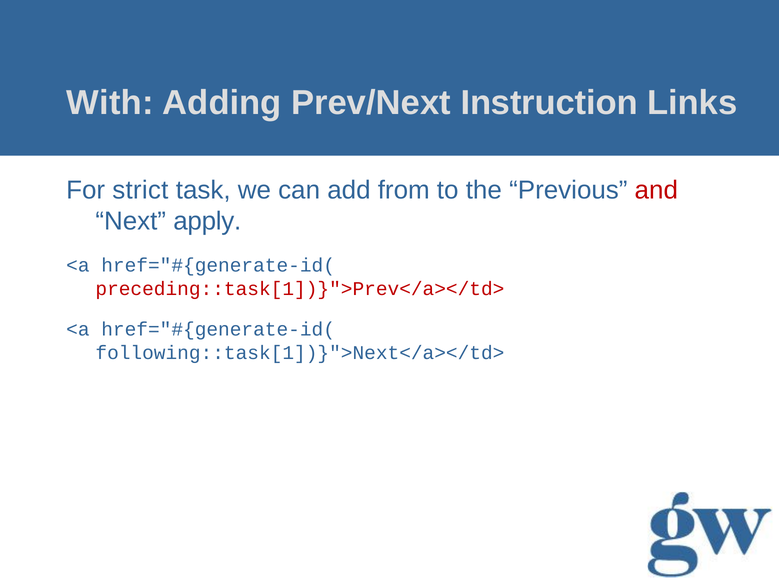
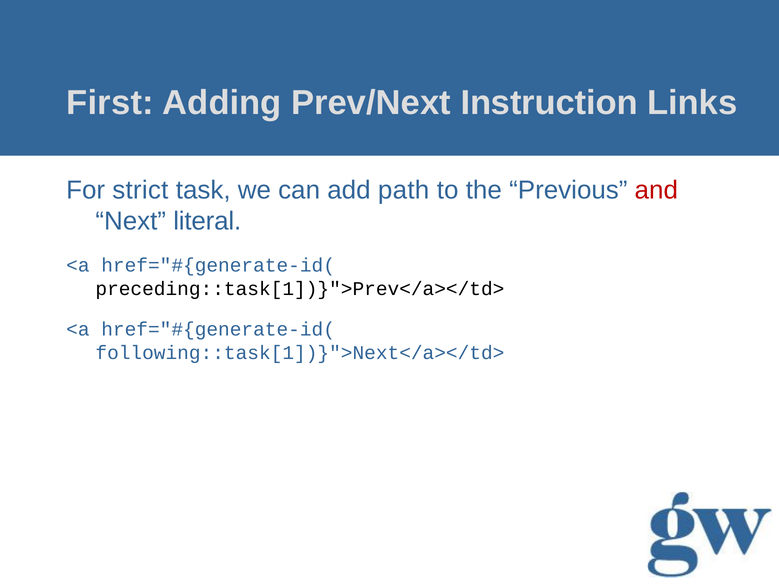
With: With -> First
from: from -> path
apply: apply -> literal
preceding::task[1])}">Prev</a></td> colour: red -> black
